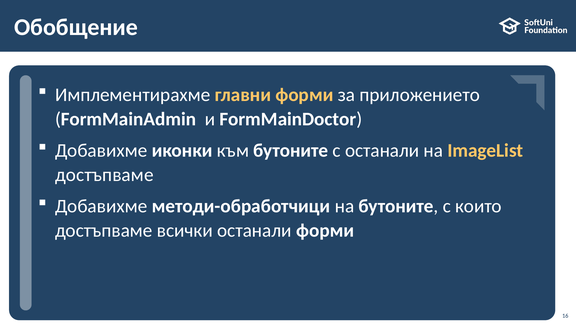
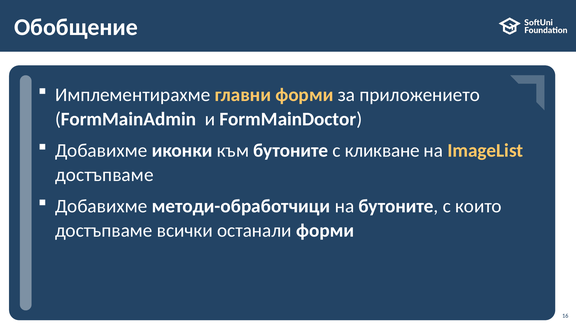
с останали: останали -> кликване
